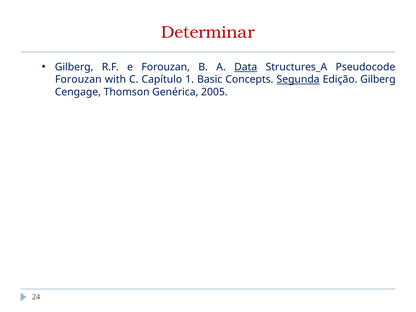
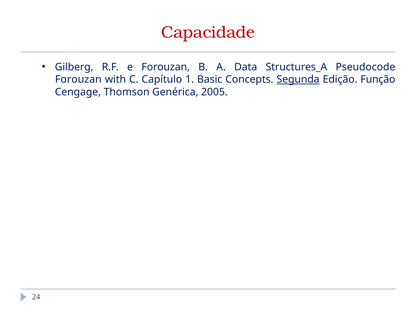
Determinar: Determinar -> Capacidade
Data underline: present -> none
Edição Gilberg: Gilberg -> Função
